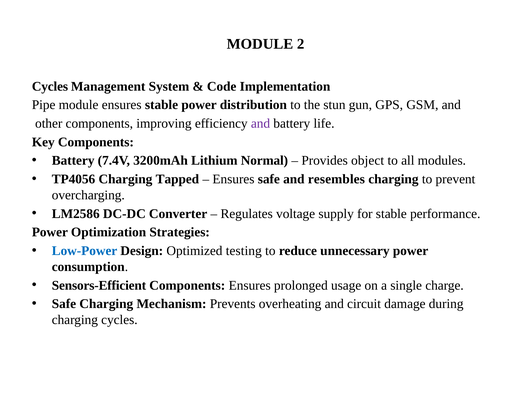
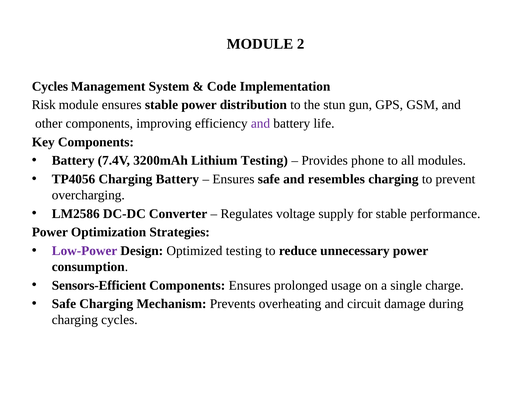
Pipe: Pipe -> Risk
Lithium Normal: Normal -> Testing
object: object -> phone
Charging Tapped: Tapped -> Battery
Low-Power colour: blue -> purple
